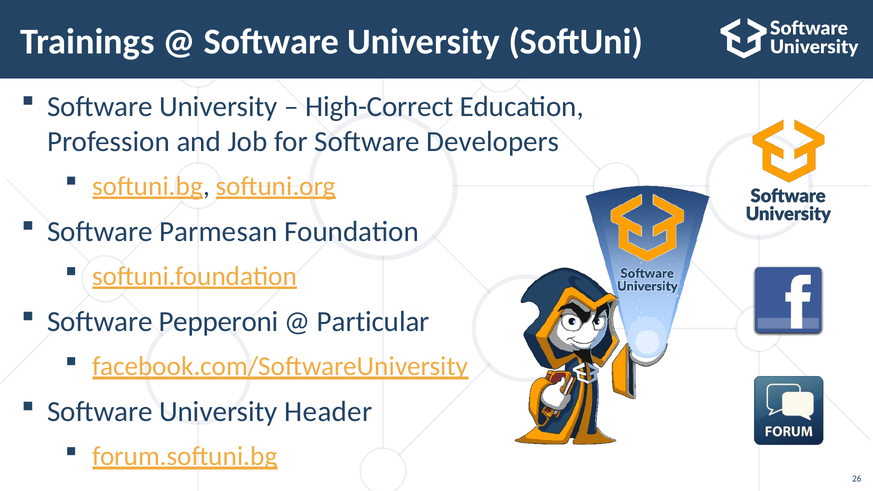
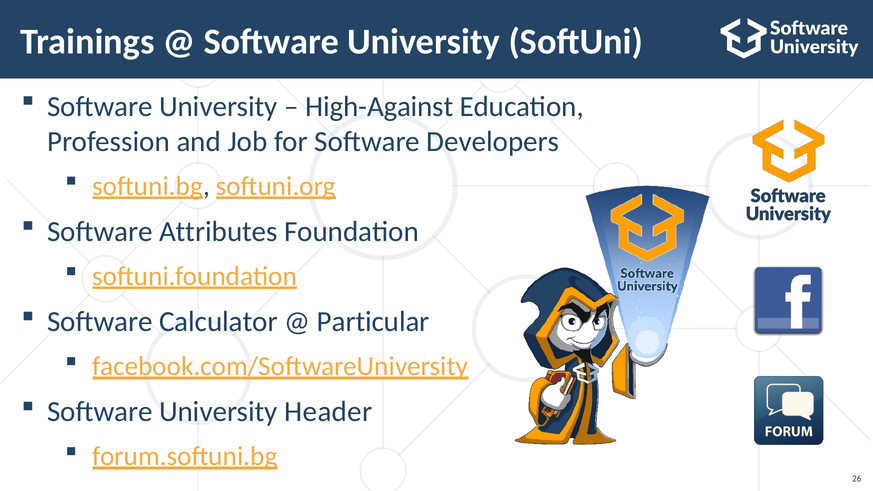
High-Correct: High-Correct -> High-Against
Parmesan: Parmesan -> Attributes
Pepperoni: Pepperoni -> Calculator
